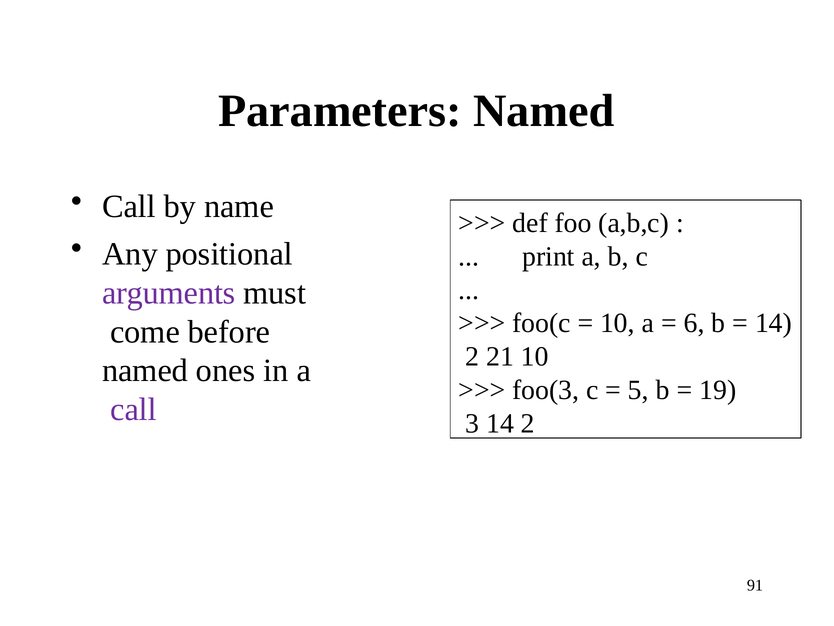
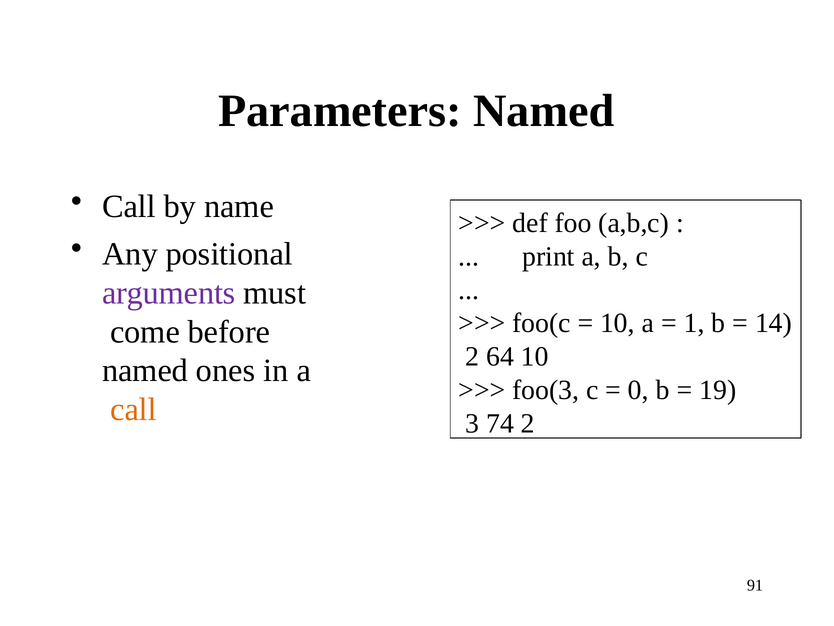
6: 6 -> 1
21: 21 -> 64
5: 5 -> 0
call at (134, 409) colour: purple -> orange
3 14: 14 -> 74
